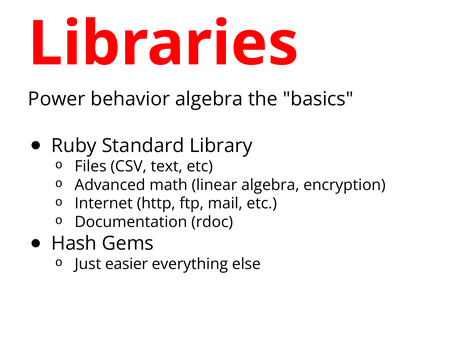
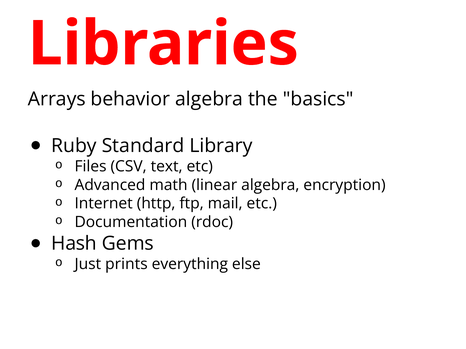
Power: Power -> Arrays
easier: easier -> prints
